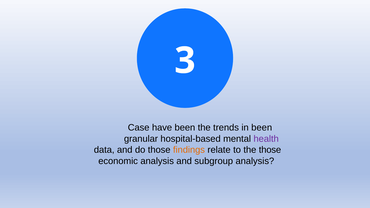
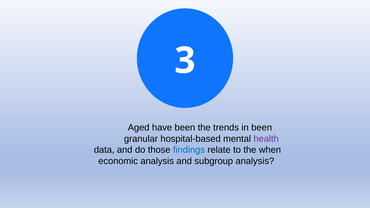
Case: Case -> Aged
findings colour: orange -> blue
the those: those -> when
